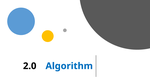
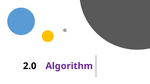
Algorithm colour: blue -> purple
